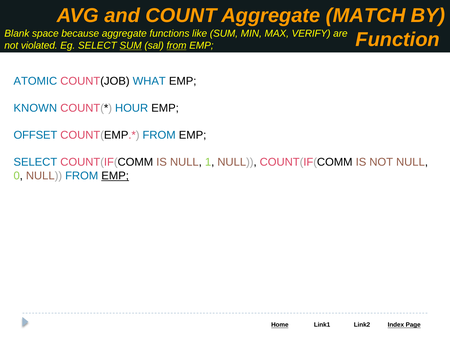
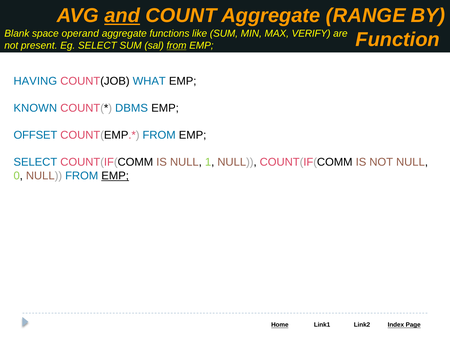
and underline: none -> present
MATCH: MATCH -> RANGE
because: because -> operand
violated: violated -> present
SUM at (131, 45) underline: present -> none
ATOMIC: ATOMIC -> HAVING
HOUR: HOUR -> DBMS
